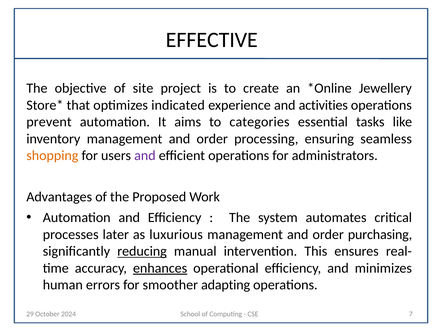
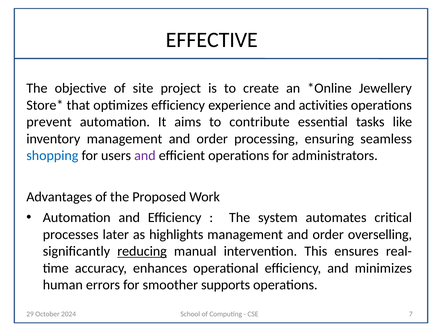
optimizes indicated: indicated -> efficiency
categories: categories -> contribute
shopping colour: orange -> blue
luxurious: luxurious -> highlights
purchasing: purchasing -> overselling
enhances underline: present -> none
adapting: adapting -> supports
